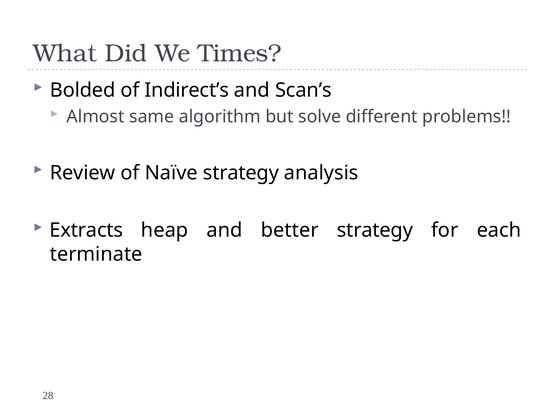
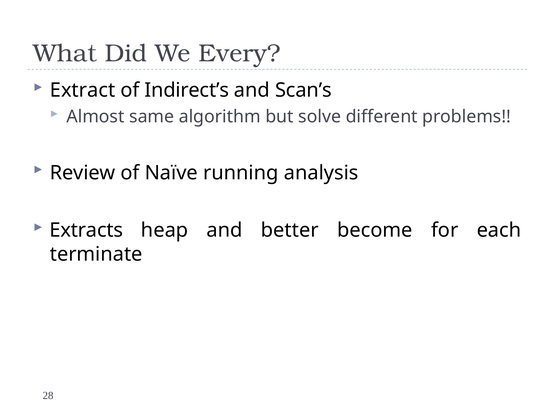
Times: Times -> Every
Bolded: Bolded -> Extract
Naïve strategy: strategy -> running
better strategy: strategy -> become
